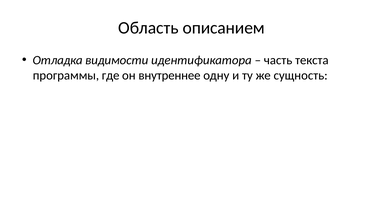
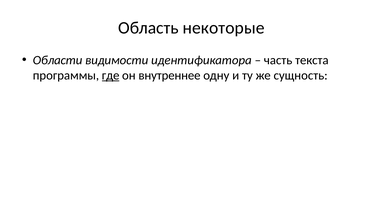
описанием: описанием -> некоторые
Отладка: Отладка -> Области
где underline: none -> present
